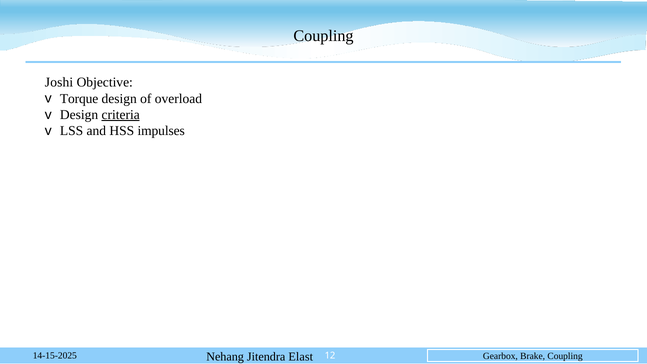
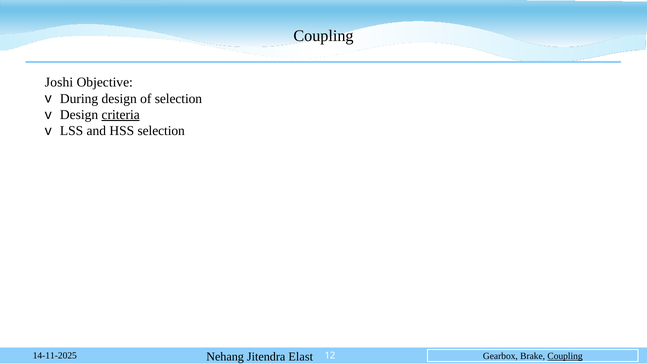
Torque: Torque -> During
of overload: overload -> selection
HSS impulses: impulses -> selection
14-15-2025: 14-15-2025 -> 14-11-2025
Coupling at (565, 356) underline: none -> present
